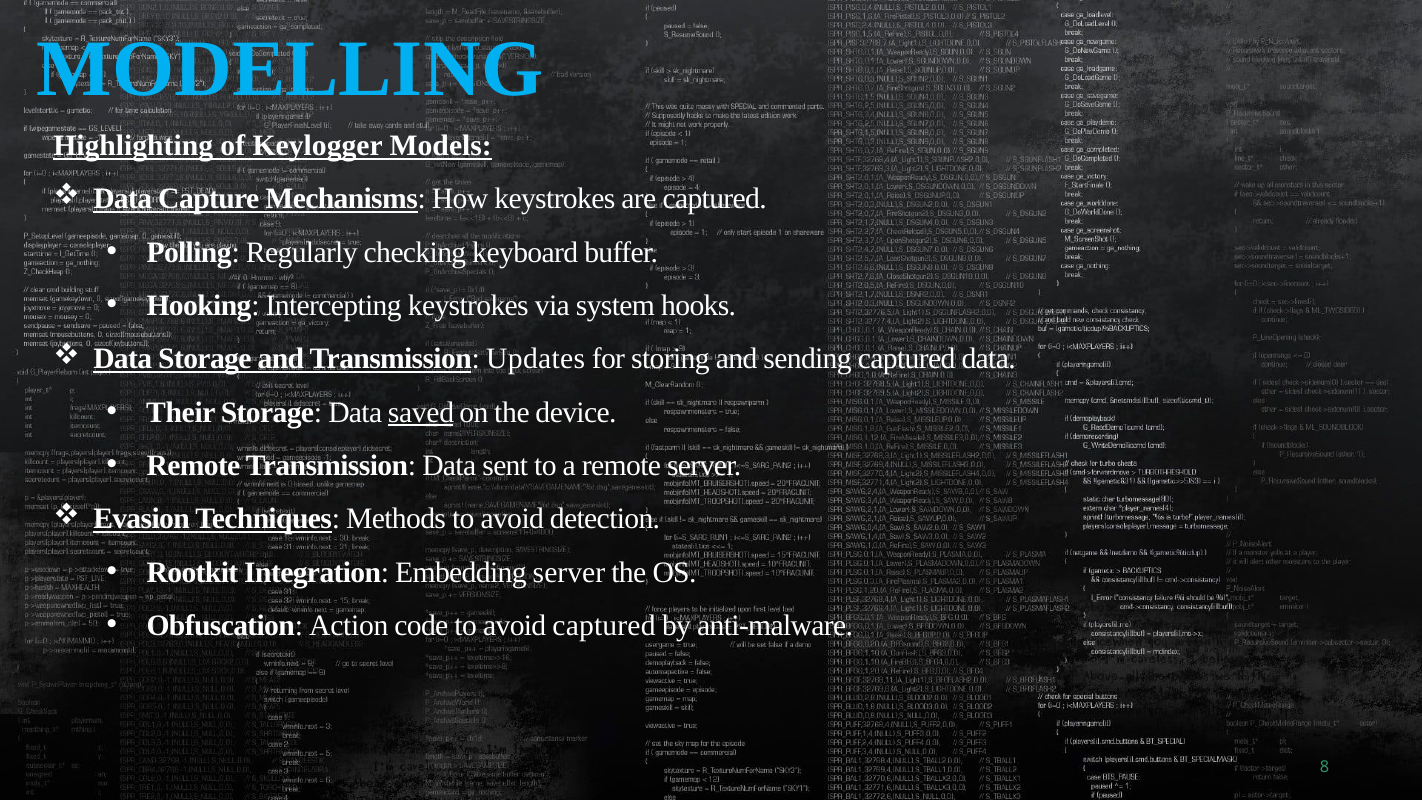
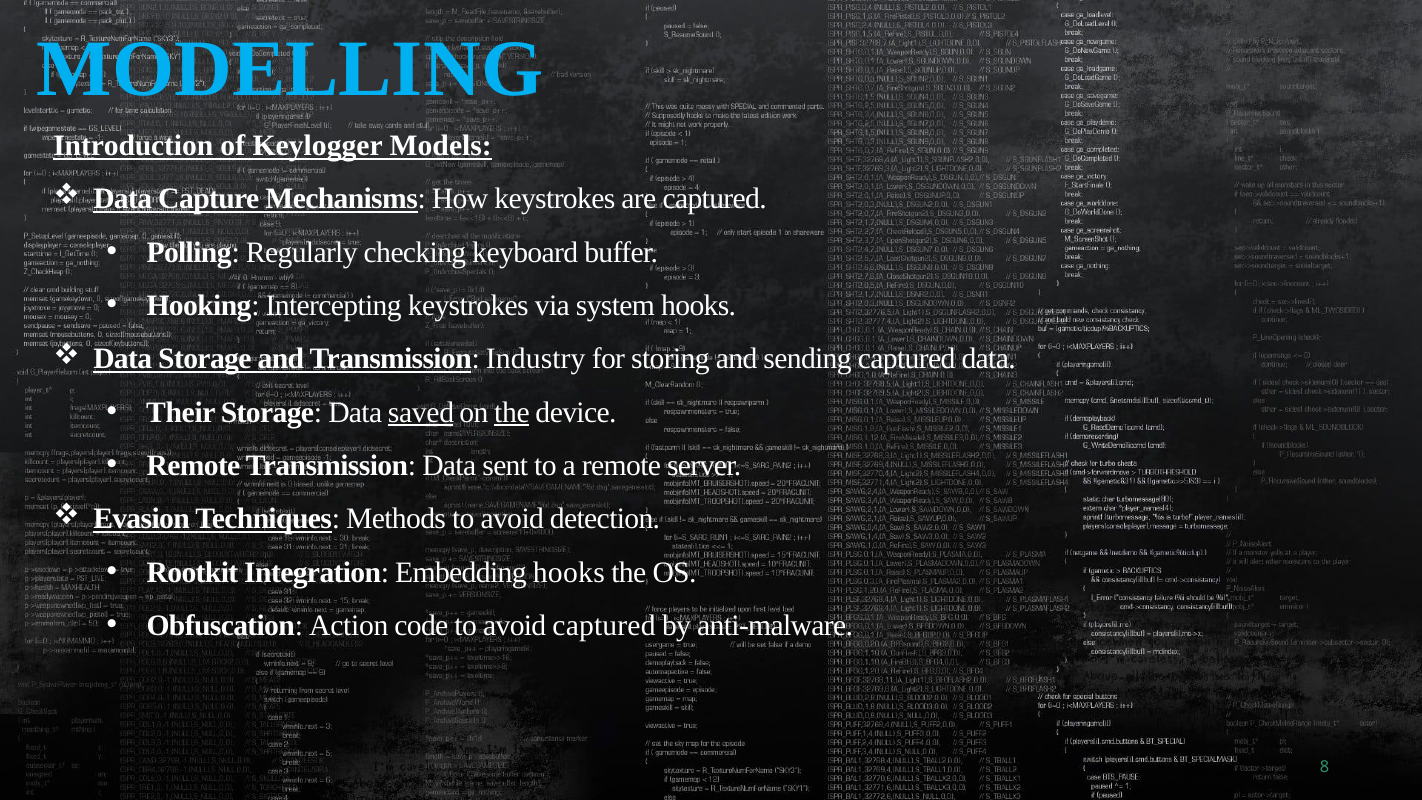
Highlighting: Highlighting -> Introduction
Updates: Updates -> Industry
the at (512, 412) underline: none -> present
Embedding server: server -> hooks
